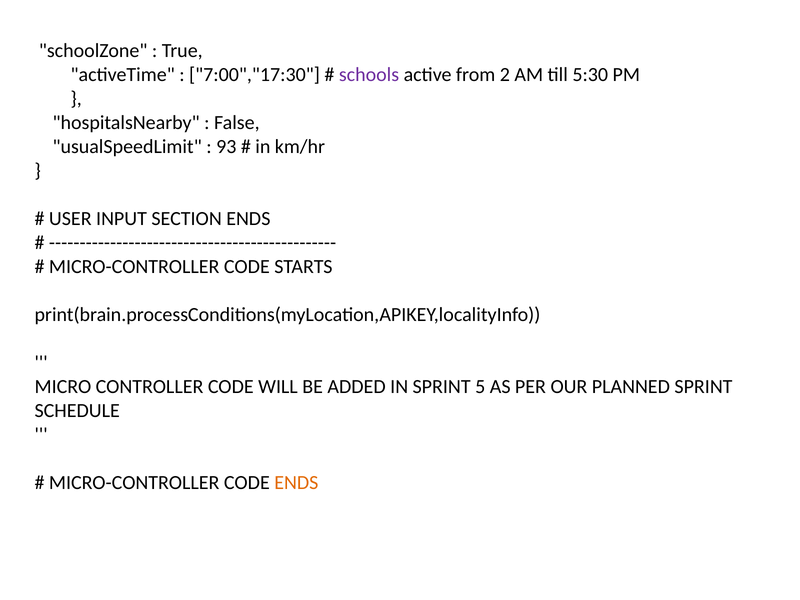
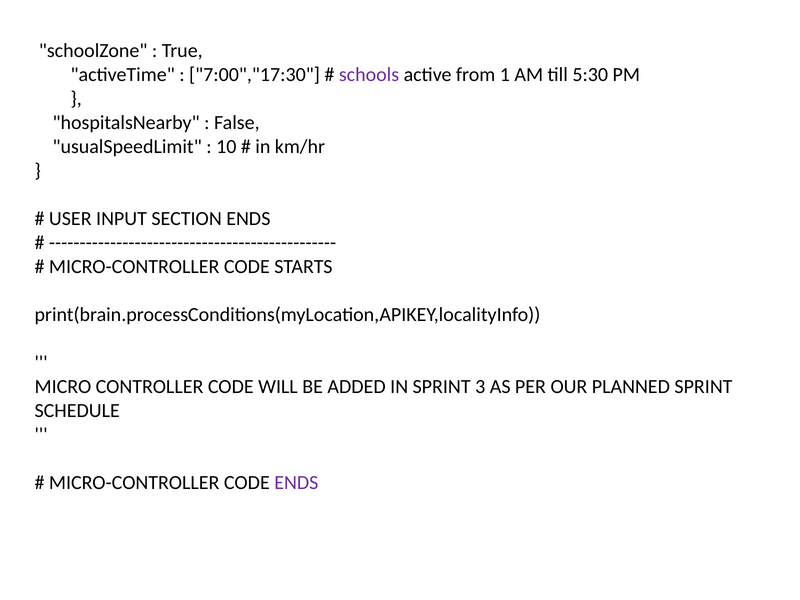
2: 2 -> 1
93: 93 -> 10
5: 5 -> 3
ENDS at (296, 483) colour: orange -> purple
